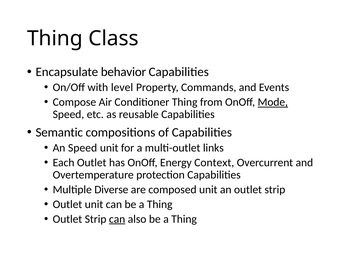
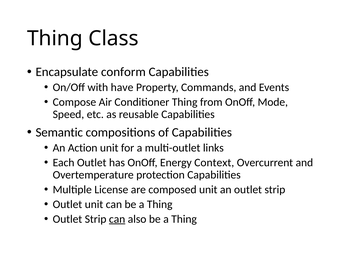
behavior: behavior -> conform
level: level -> have
Mode underline: present -> none
An Speed: Speed -> Action
Diverse: Diverse -> License
